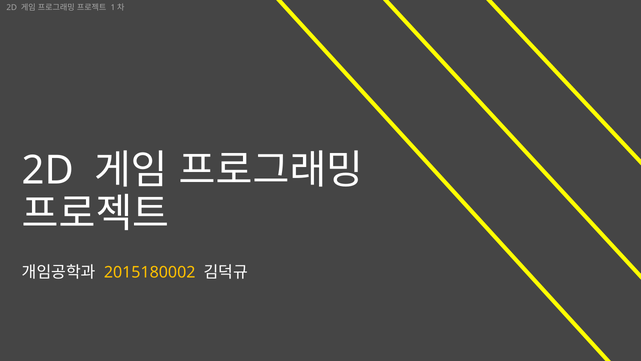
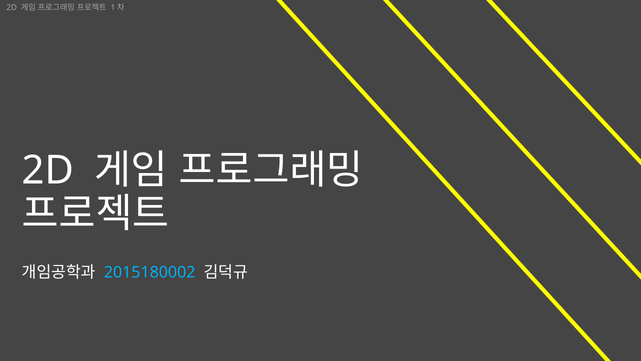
2015180002 colour: yellow -> light blue
